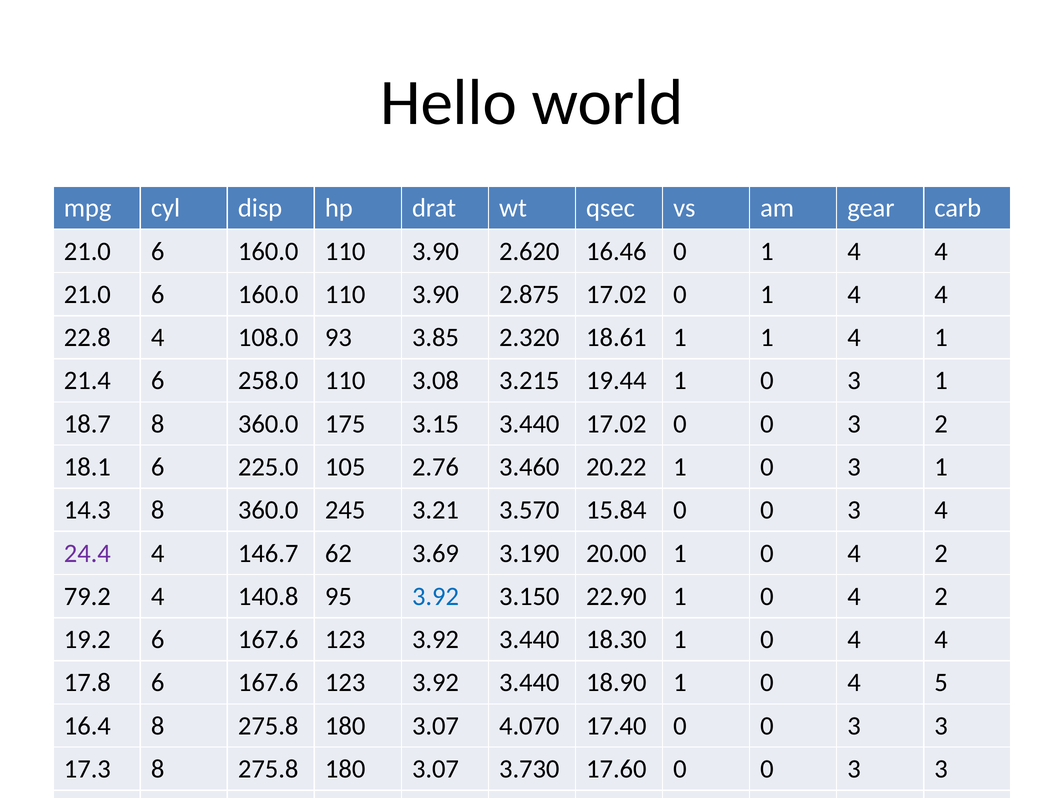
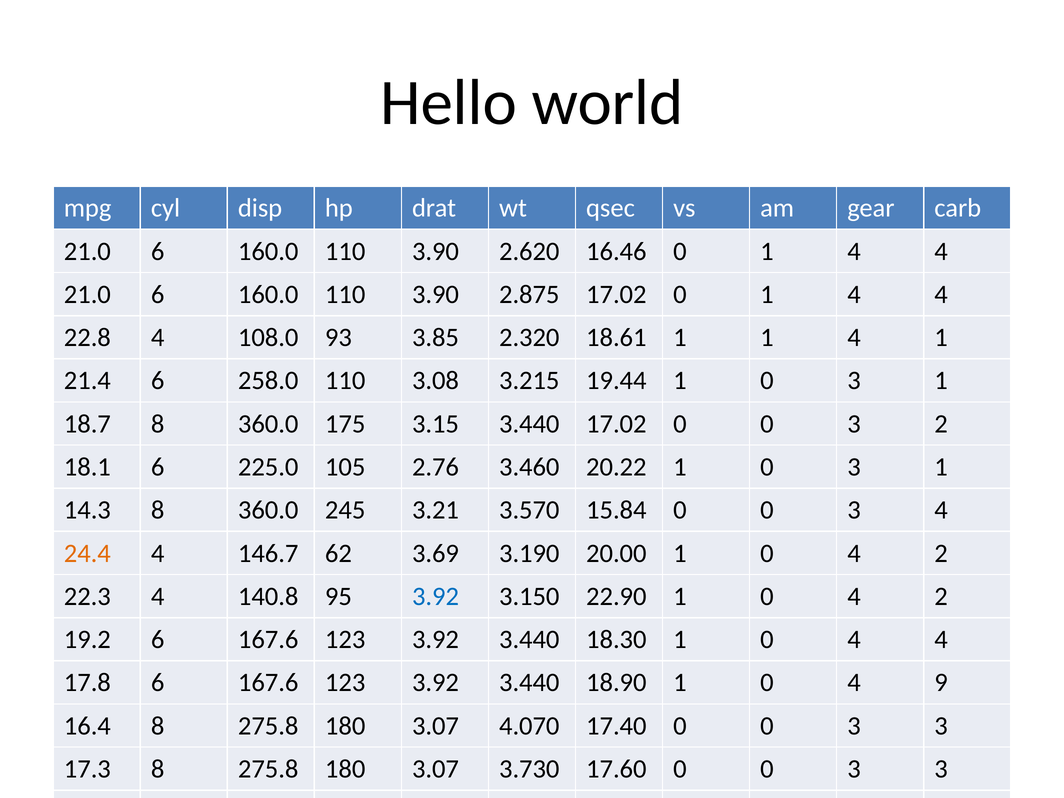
24.4 colour: purple -> orange
79.2: 79.2 -> 22.3
4 5: 5 -> 9
